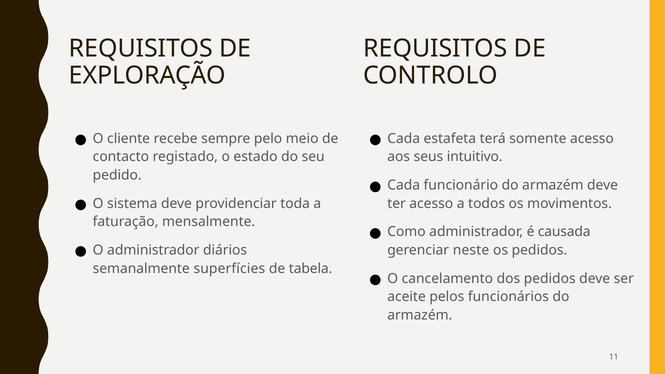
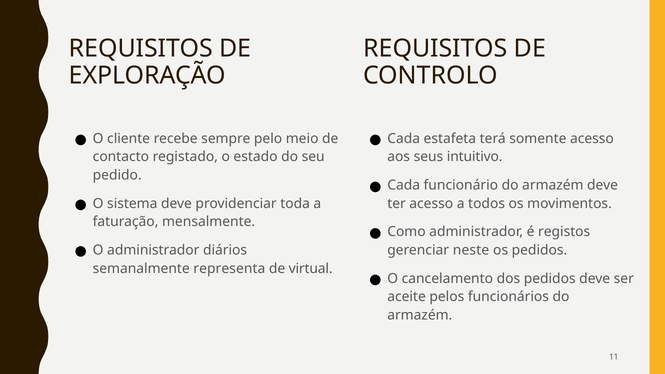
causada: causada -> registos
superfícies: superfícies -> representa
tabela: tabela -> virtual
